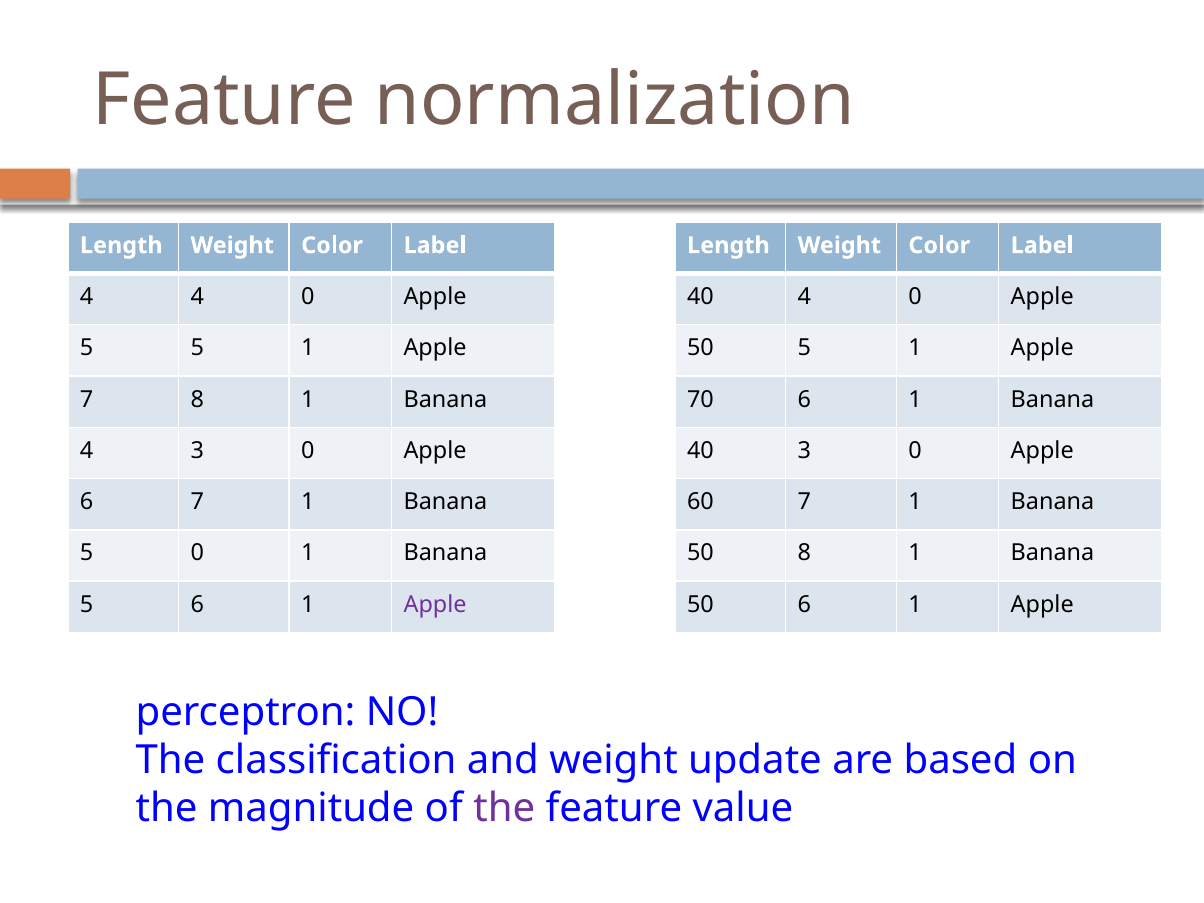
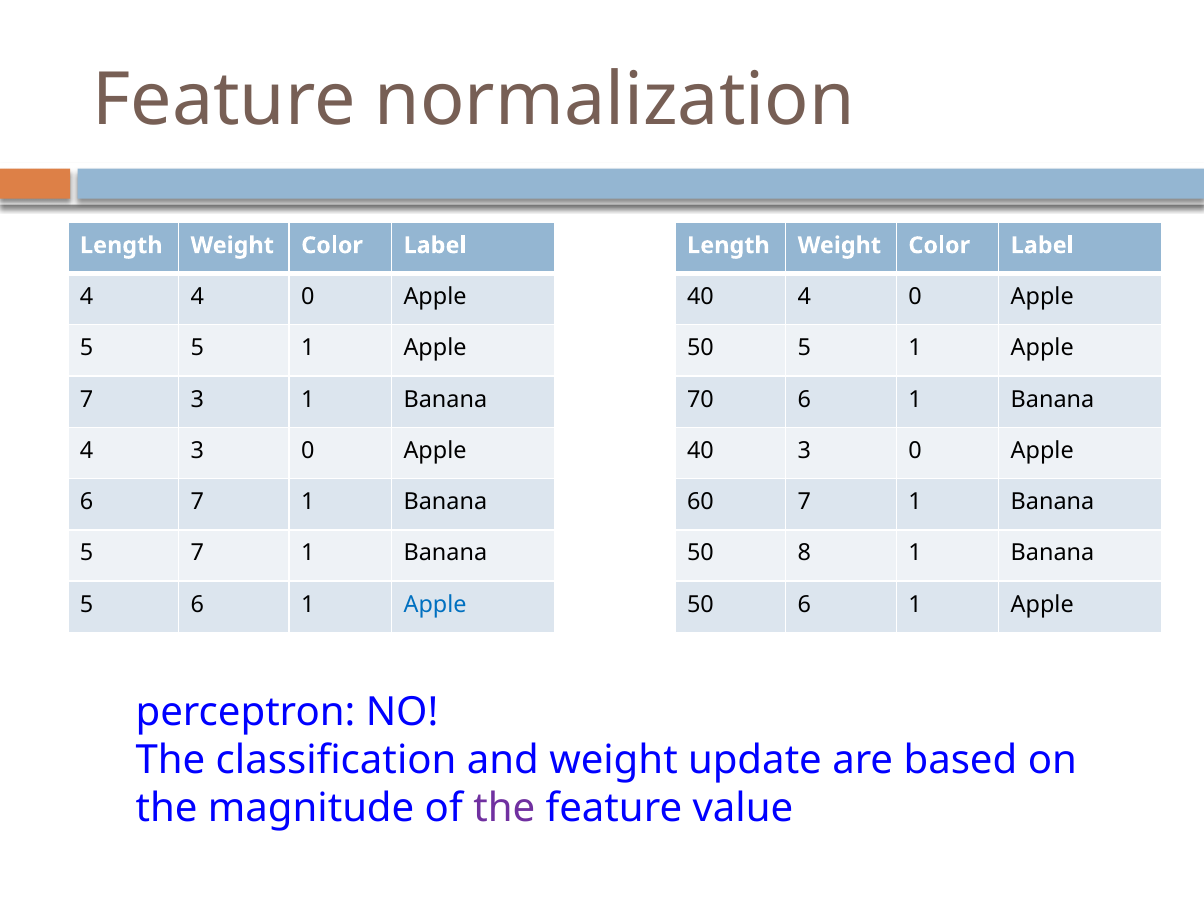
7 8: 8 -> 3
5 0: 0 -> 7
Apple at (435, 604) colour: purple -> blue
